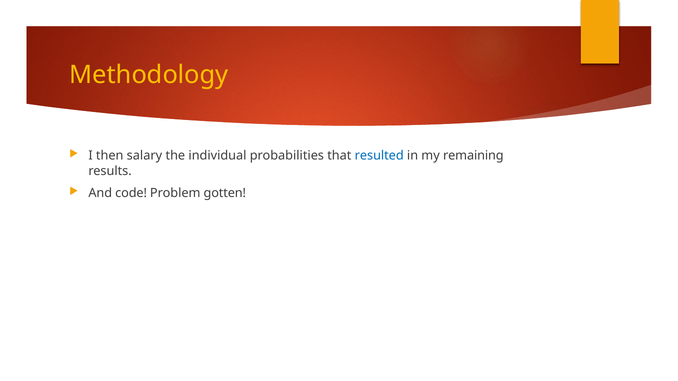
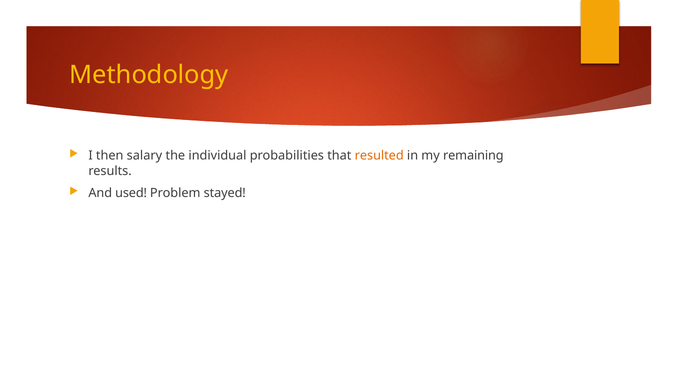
resulted colour: blue -> orange
code: code -> used
gotten: gotten -> stayed
